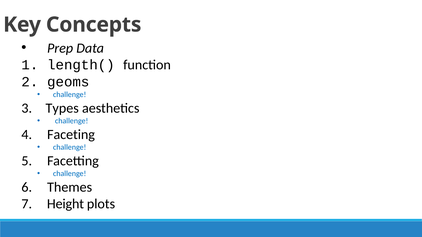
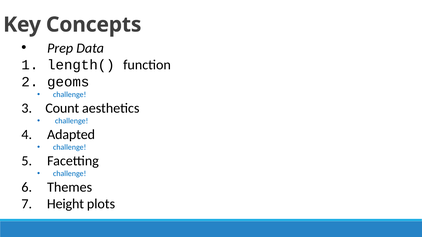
Types: Types -> Count
Faceting: Faceting -> Adapted
